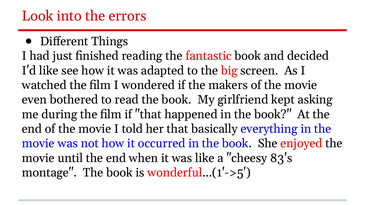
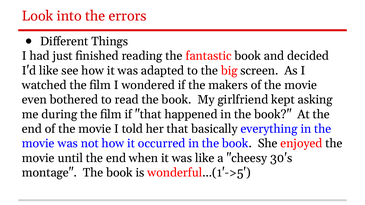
83's: 83's -> 30's
